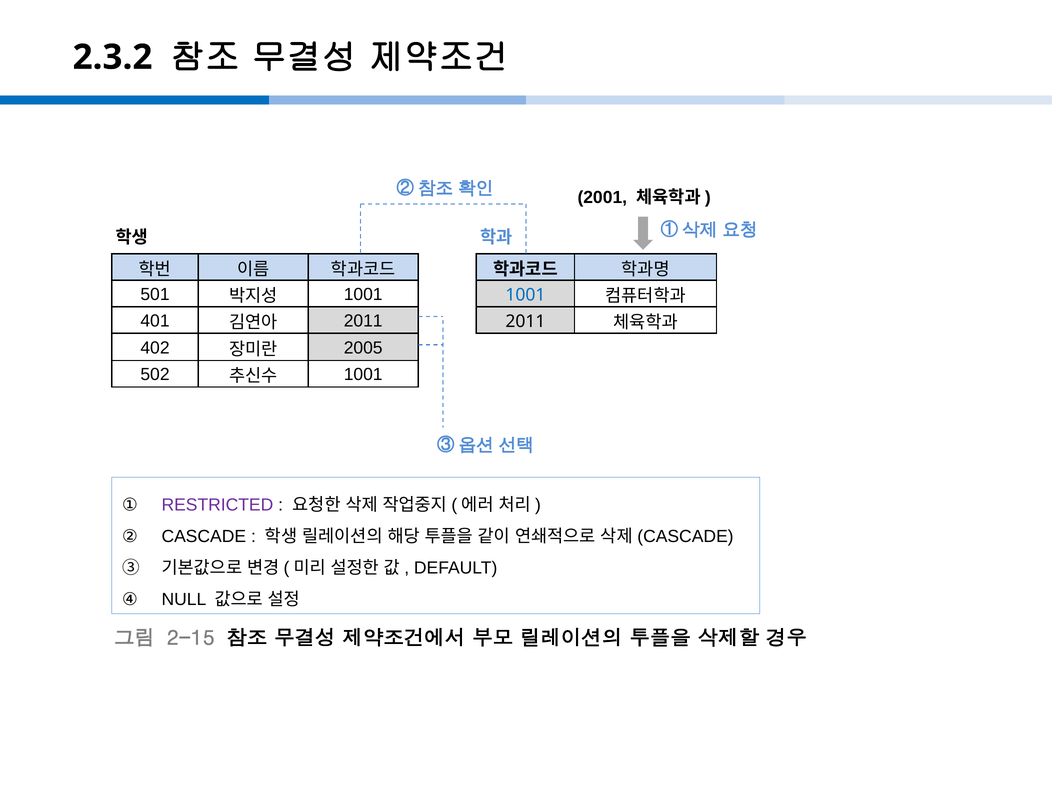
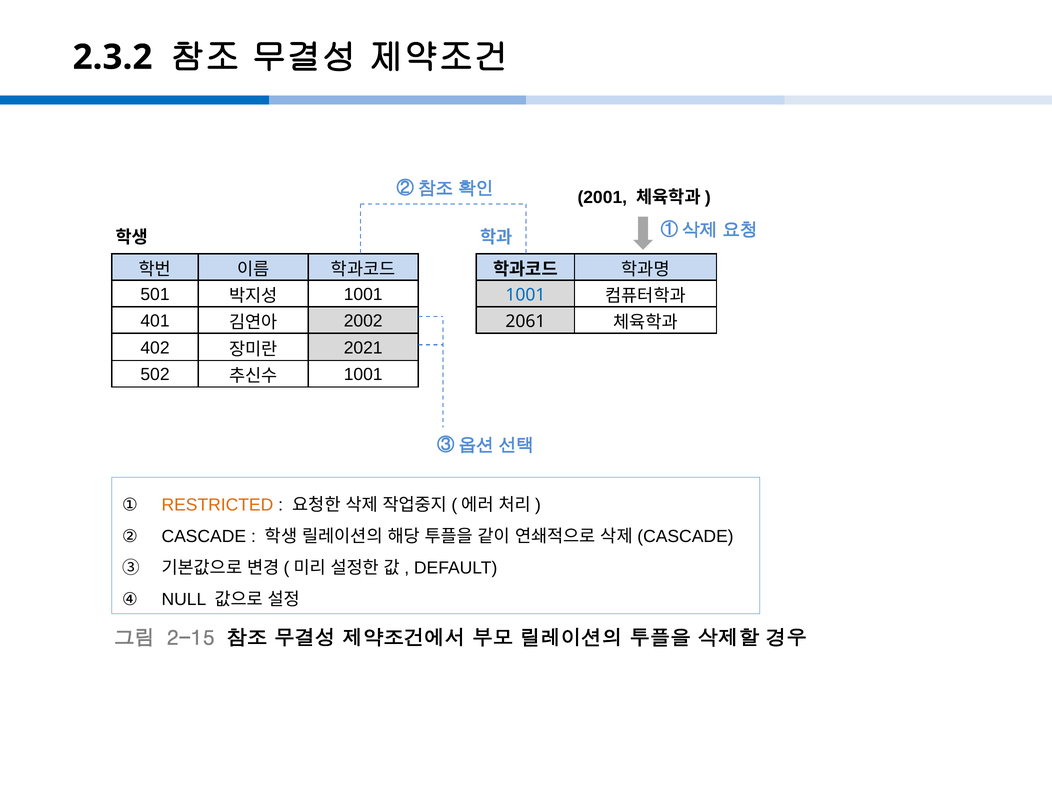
2011 at (363, 321): 2011 -> 2002
2011 at (526, 322): 2011 -> 2061
2005: 2005 -> 2021
RESTRICTED colour: purple -> orange
